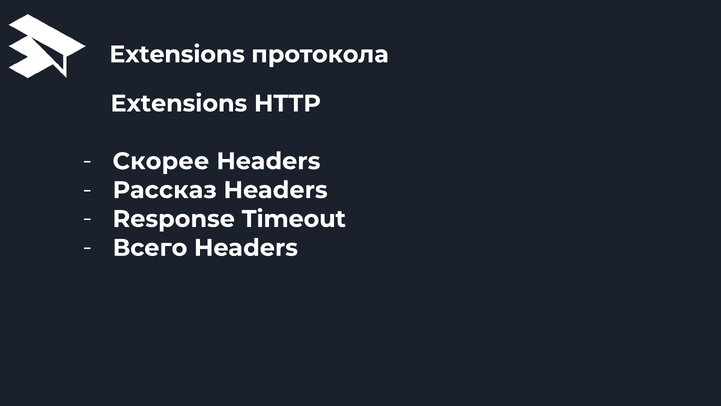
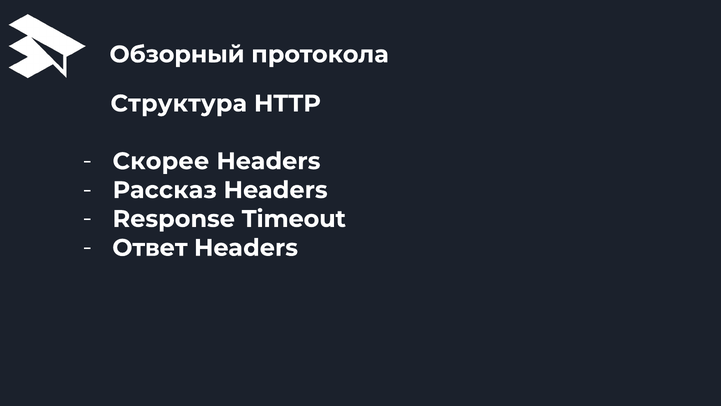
Extensions at (177, 54): Extensions -> Обзорный
Extensions at (179, 103): Extensions -> Структура
Всего: Всего -> Ответ
